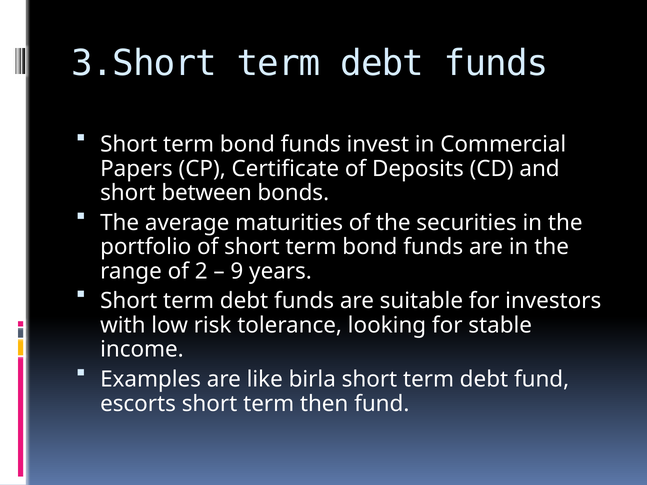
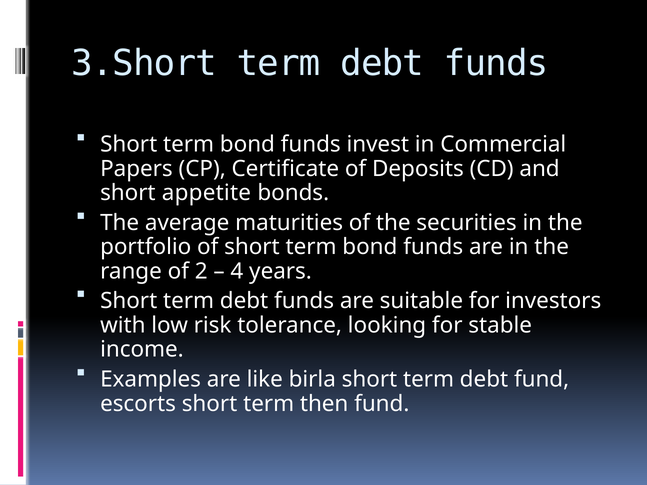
between: between -> appetite
9: 9 -> 4
